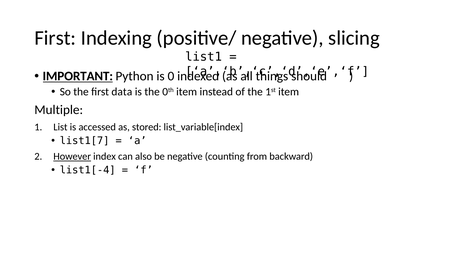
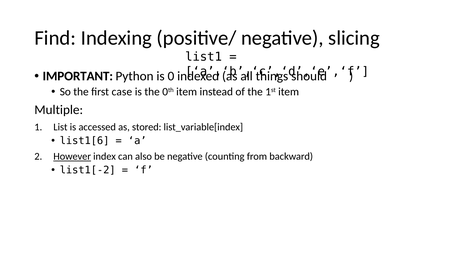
First at (55, 38): First -> Find
IMPORTANT underline: present -> none
data: data -> case
list1[7: list1[7 -> list1[6
list1[-4: list1[-4 -> list1[-2
